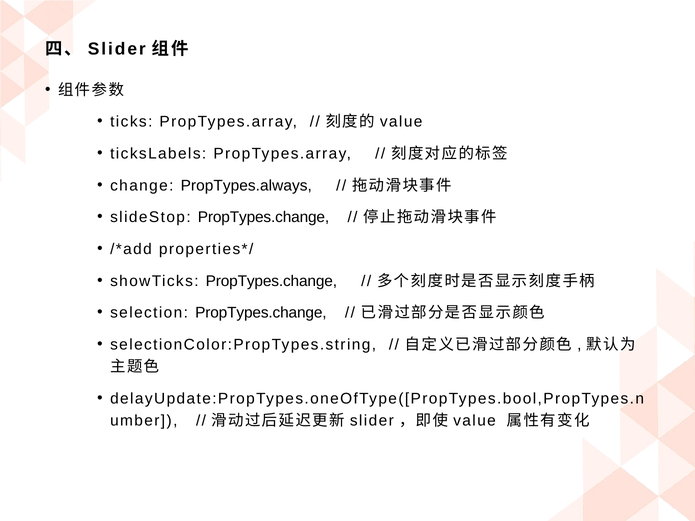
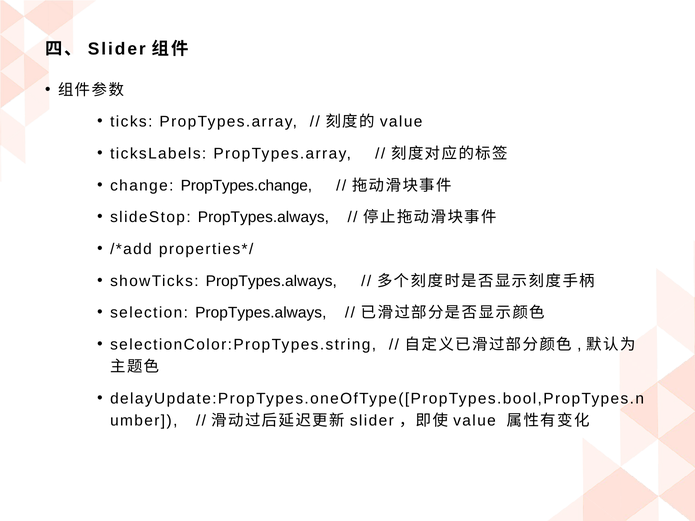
PropTypes.always: PropTypes.always -> PropTypes.change
slideStop PropTypes.change: PropTypes.change -> PropTypes.always
showTicks PropTypes.change: PropTypes.change -> PropTypes.always
selection PropTypes.change: PropTypes.change -> PropTypes.always
